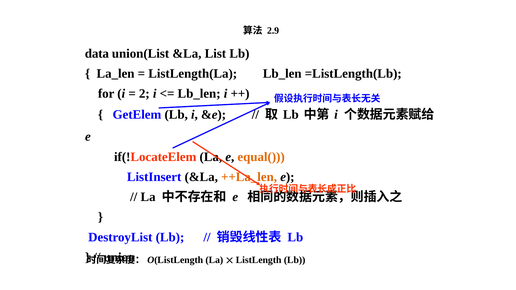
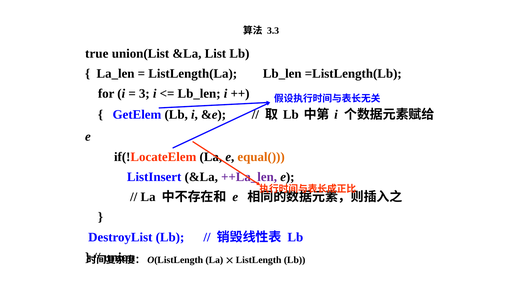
2.9: 2.9 -> 3.3
data: data -> true
2: 2 -> 3
++La_len colour: orange -> purple
